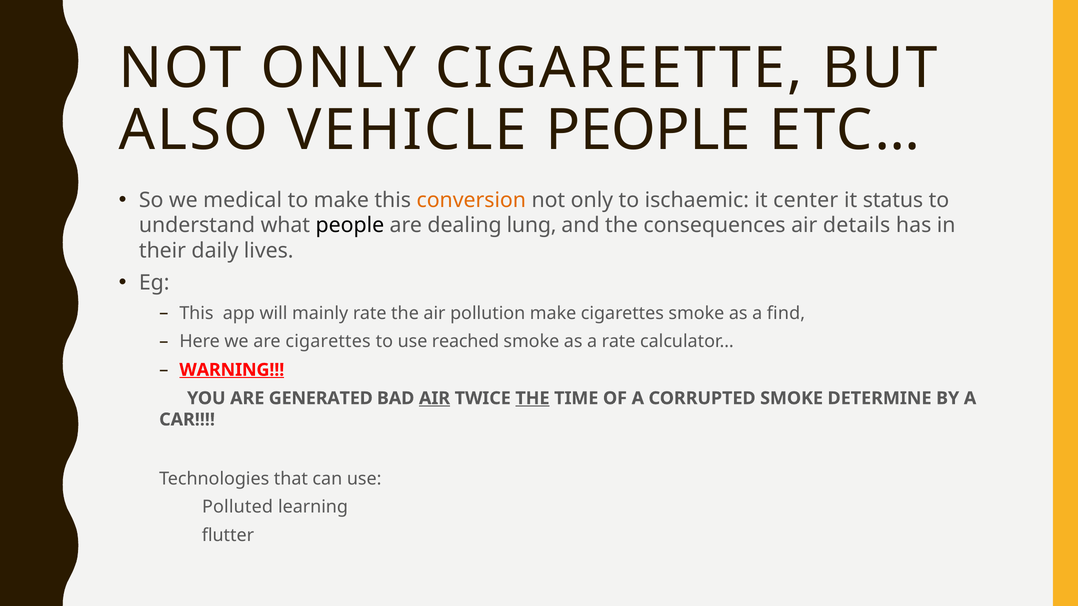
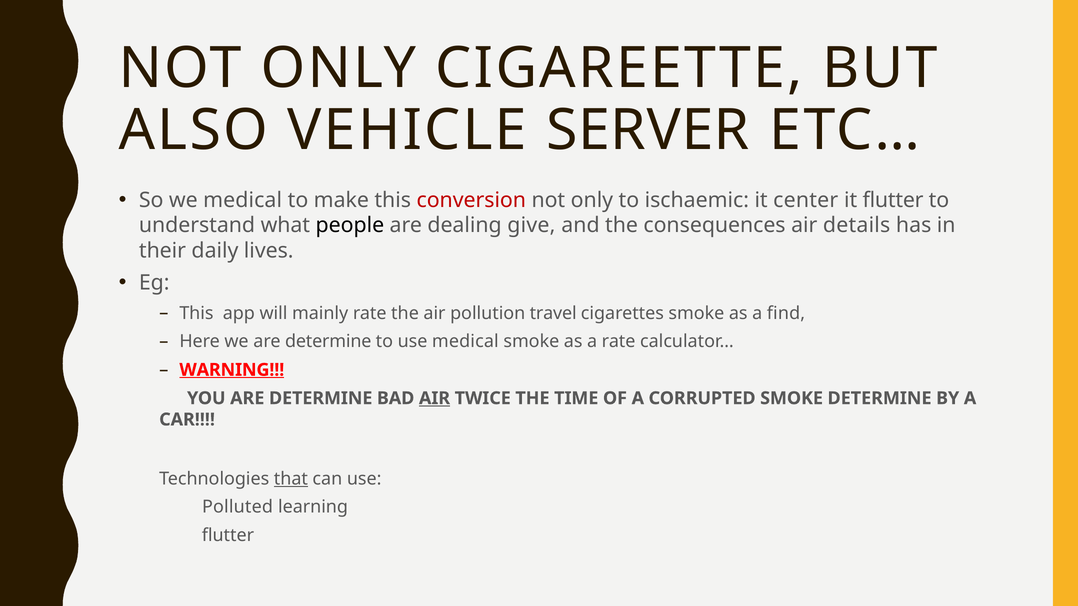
VEHICLE PEOPLE: PEOPLE -> SERVER
conversion colour: orange -> red
it status: status -> flutter
lung: lung -> give
pollution make: make -> travel
we are cigarettes: cigarettes -> determine
use reached: reached -> medical
YOU ARE GENERATED: GENERATED -> DETERMINE
THE at (532, 398) underline: present -> none
that underline: none -> present
